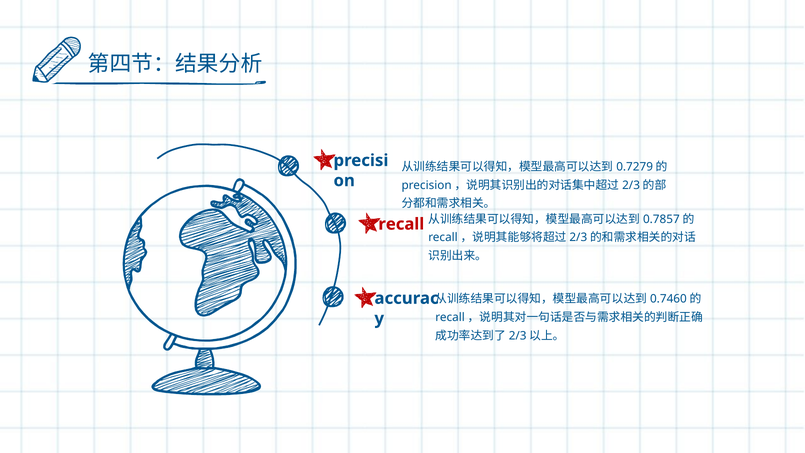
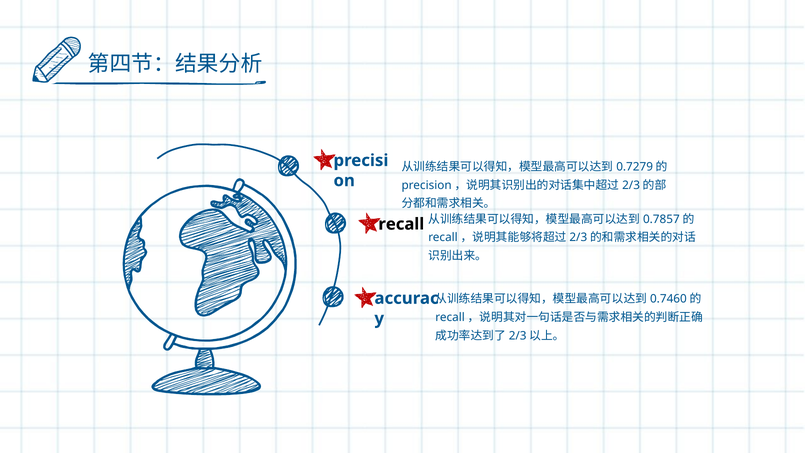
recall colour: red -> black
